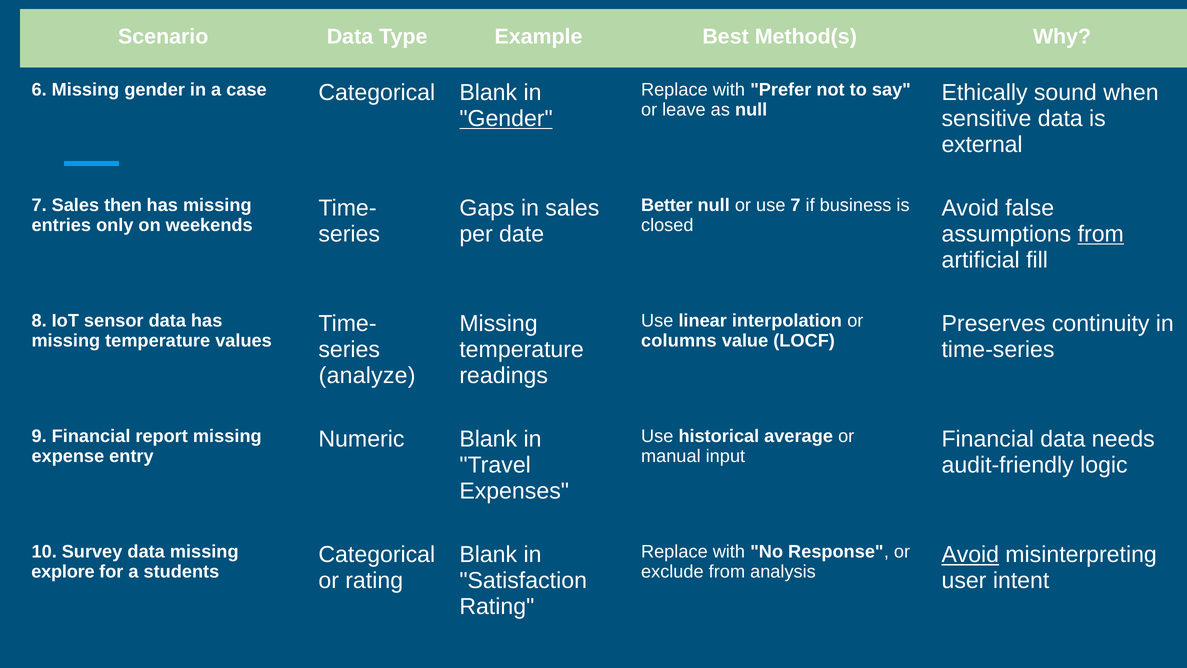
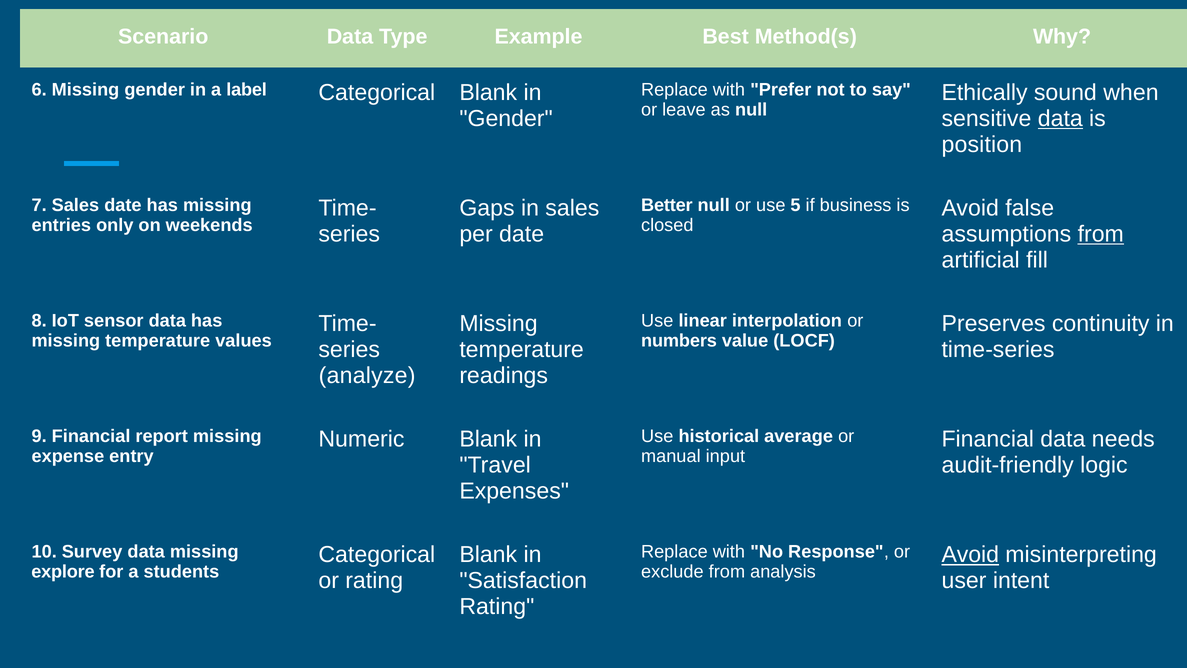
case: case -> label
Gender at (506, 119) underline: present -> none
data at (1060, 119) underline: none -> present
external: external -> position
Sales then: then -> date
use 7: 7 -> 5
columns: columns -> numbers
